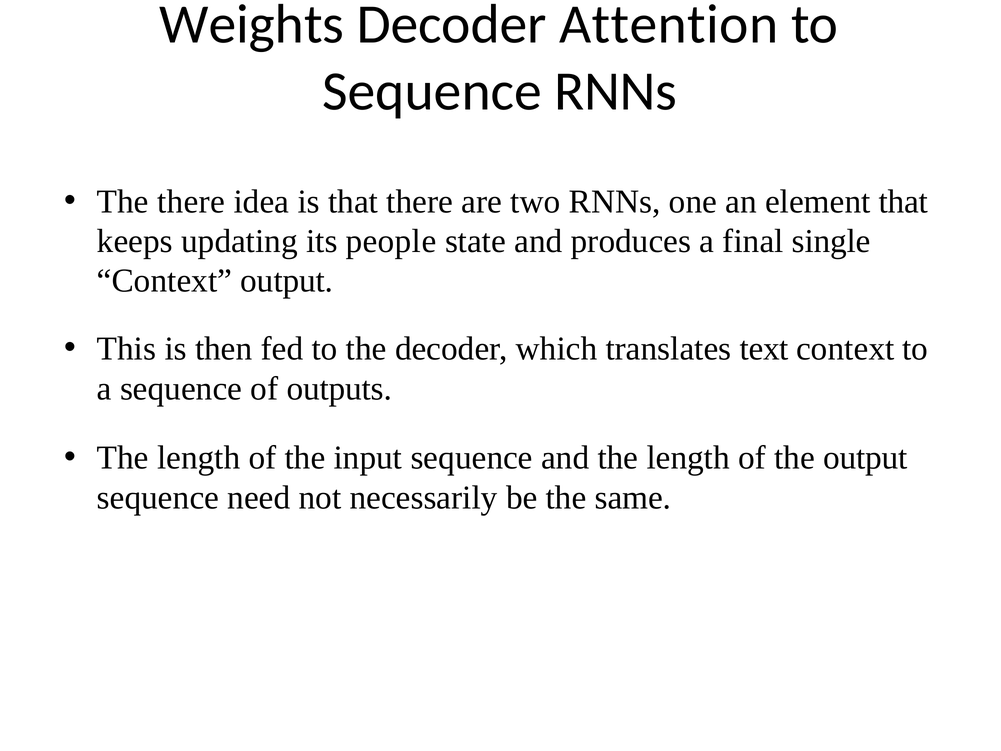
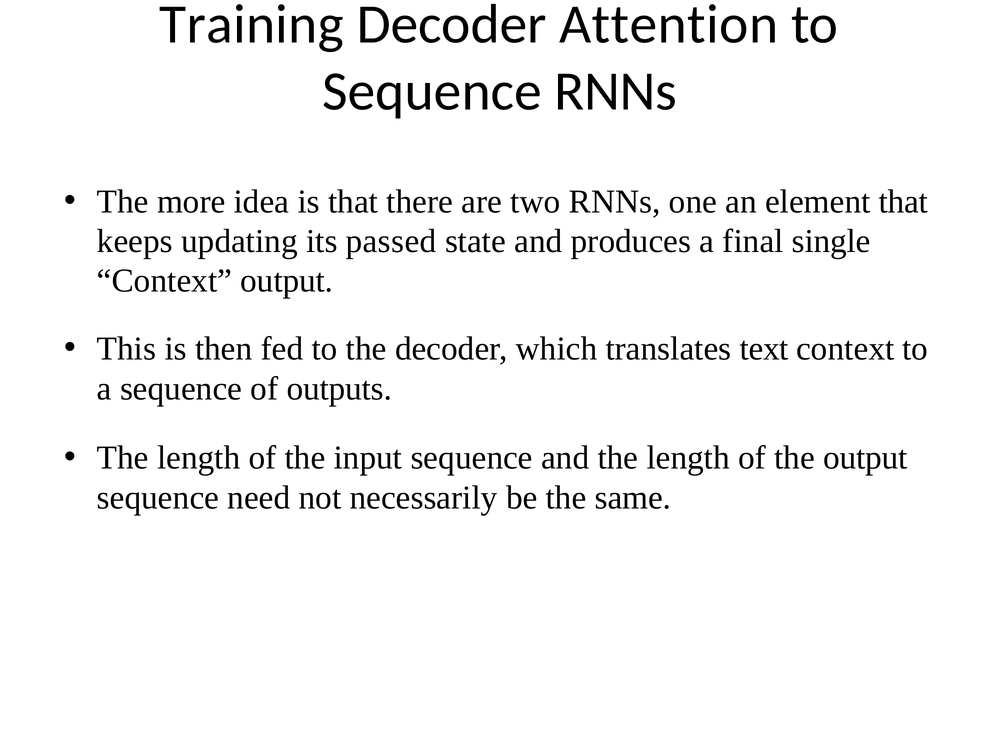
Weights: Weights -> Training
The there: there -> more
people: people -> passed
